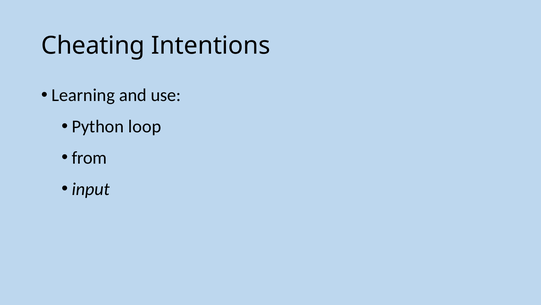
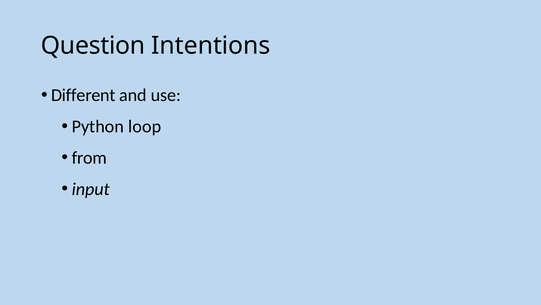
Cheating: Cheating -> Question
Learning: Learning -> Different
